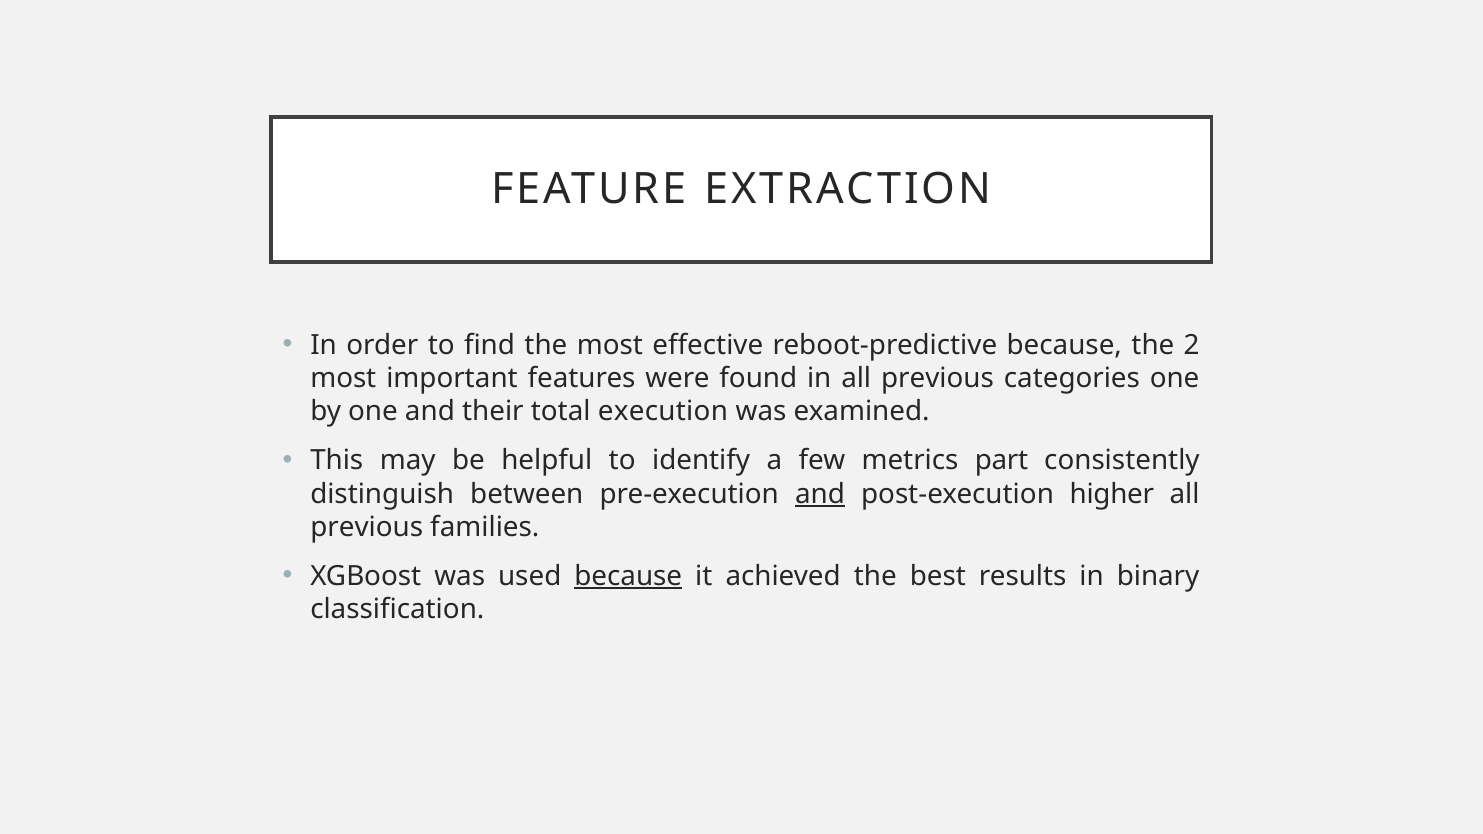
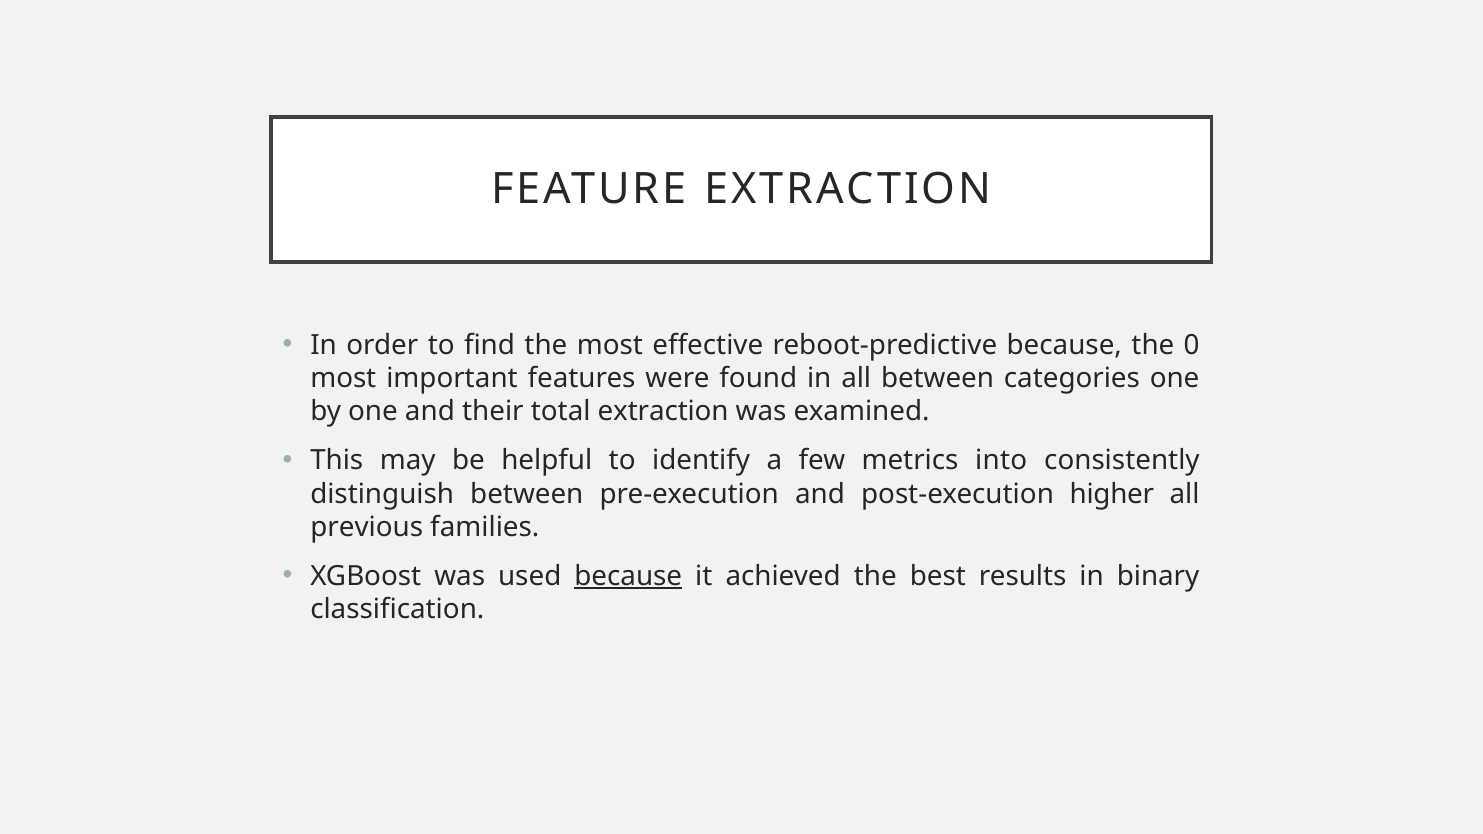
2: 2 -> 0
in all previous: previous -> between
total execution: execution -> extraction
part: part -> into
and at (820, 494) underline: present -> none
